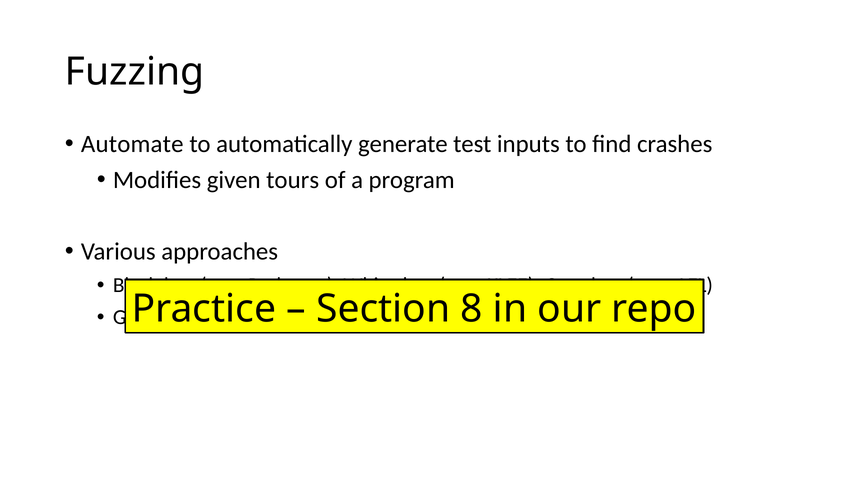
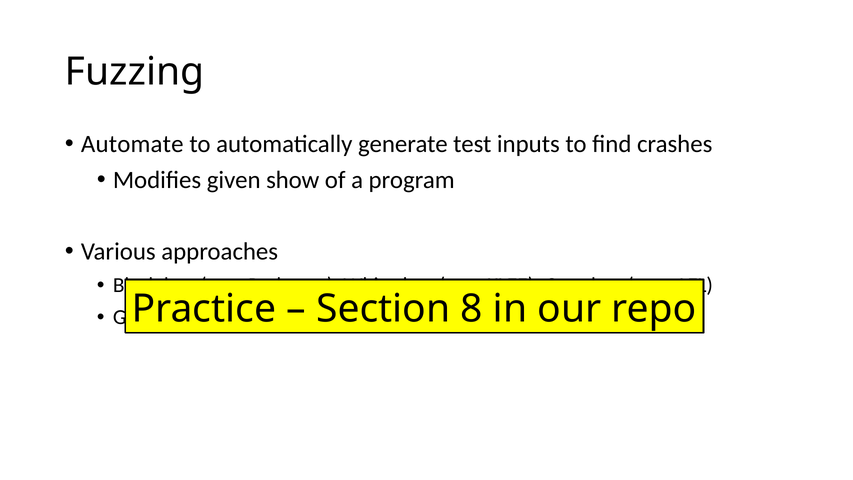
tours: tours -> show
